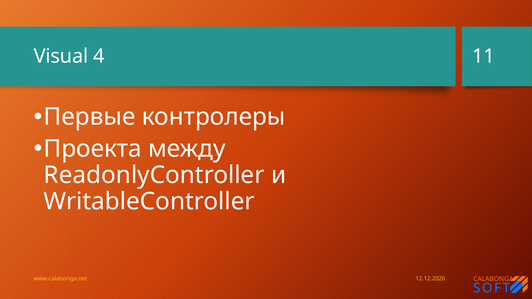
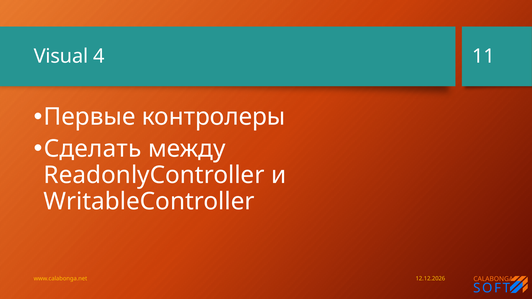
Проекта: Проекта -> Сделать
